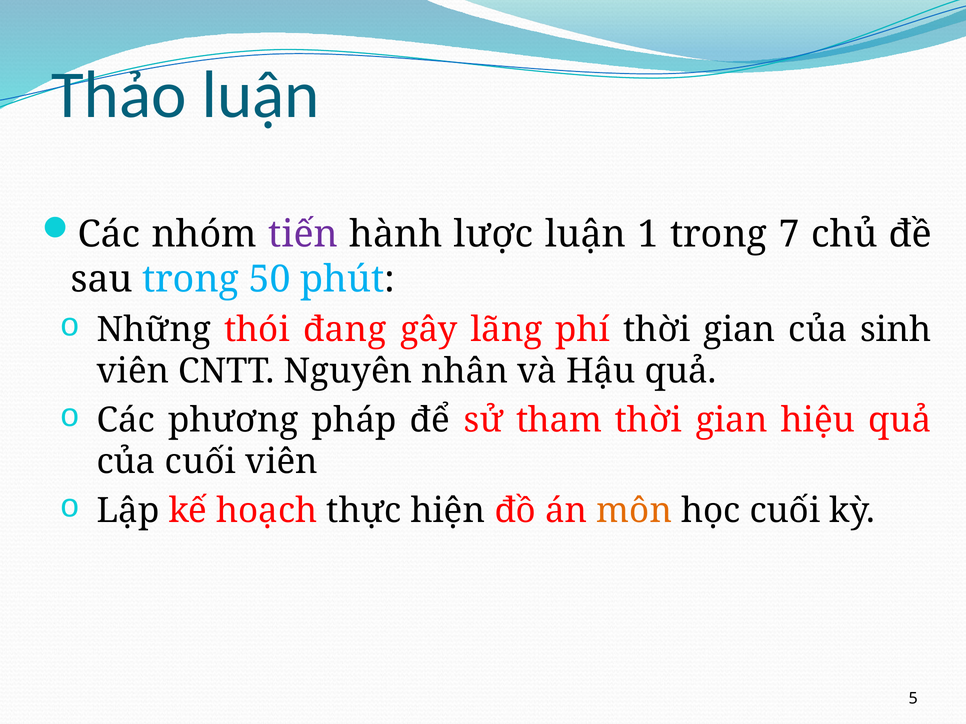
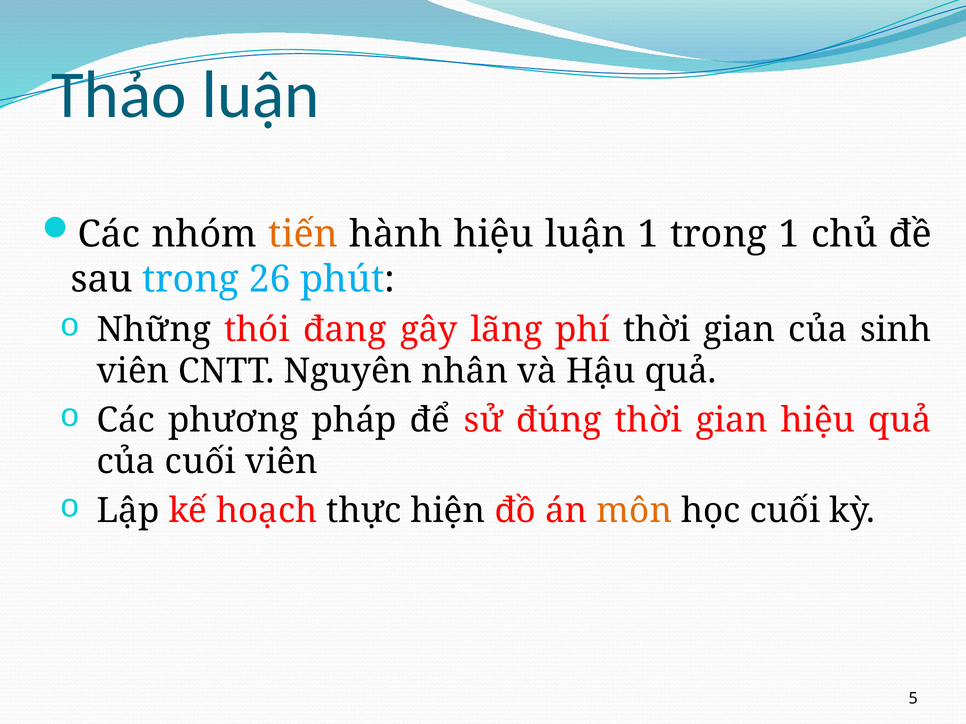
tiến colour: purple -> orange
hành lược: lược -> hiệu
trong 7: 7 -> 1
50: 50 -> 26
tham: tham -> đúng
